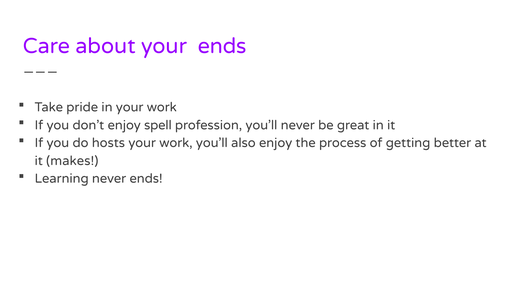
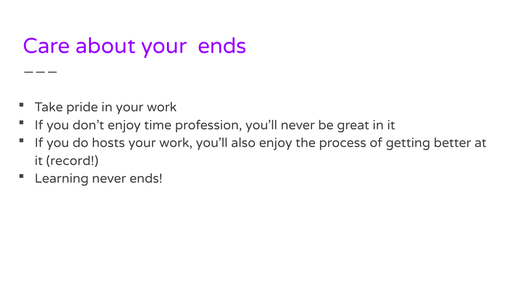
spell: spell -> time
makes: makes -> record
